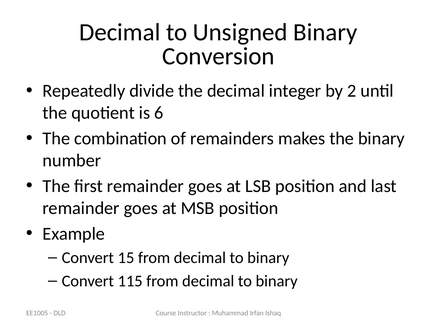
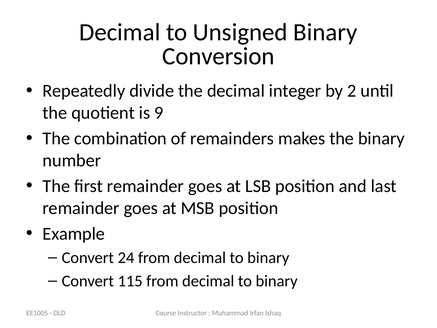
6: 6 -> 9
15: 15 -> 24
